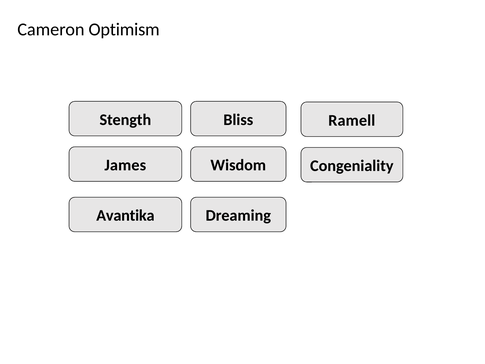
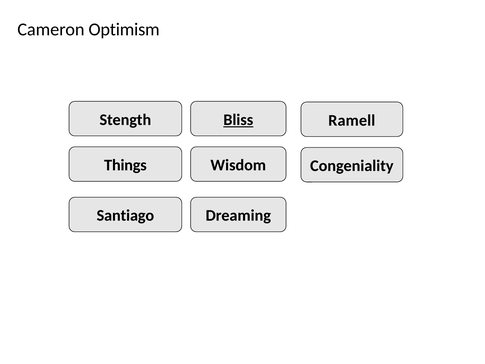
Bliss underline: none -> present
James: James -> Things
Avantika: Avantika -> Santiago
